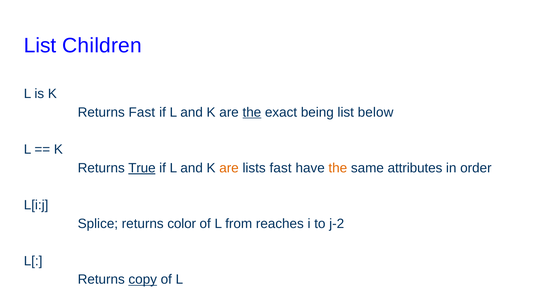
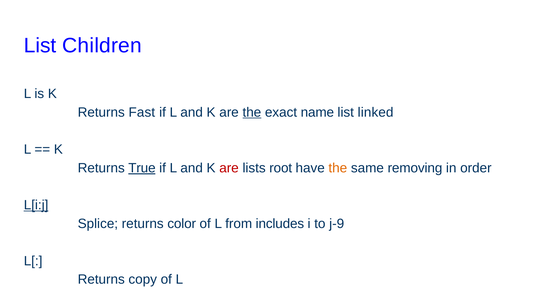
being: being -> name
below: below -> linked
are at (229, 168) colour: orange -> red
lists fast: fast -> root
attributes: attributes -> removing
L[i:j underline: none -> present
reaches: reaches -> includes
j-2: j-2 -> j-9
copy underline: present -> none
